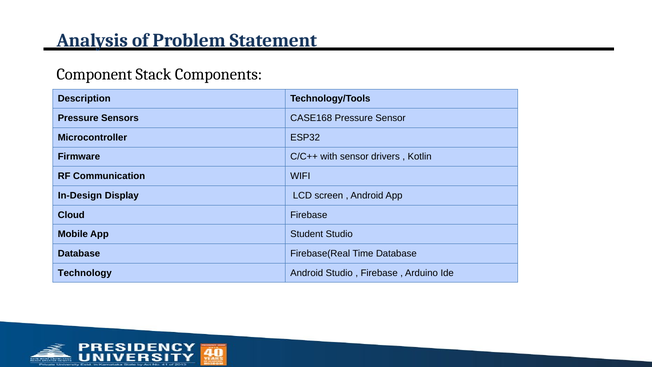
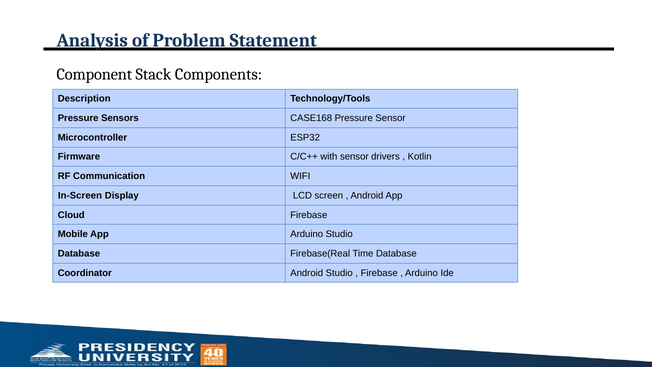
In-Design: In-Design -> In-Screen
App Student: Student -> Arduino
Technology: Technology -> Coordinator
